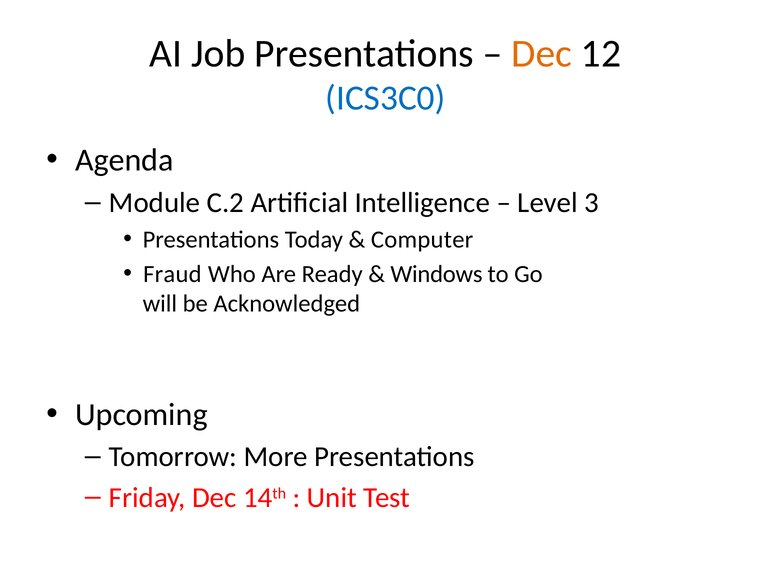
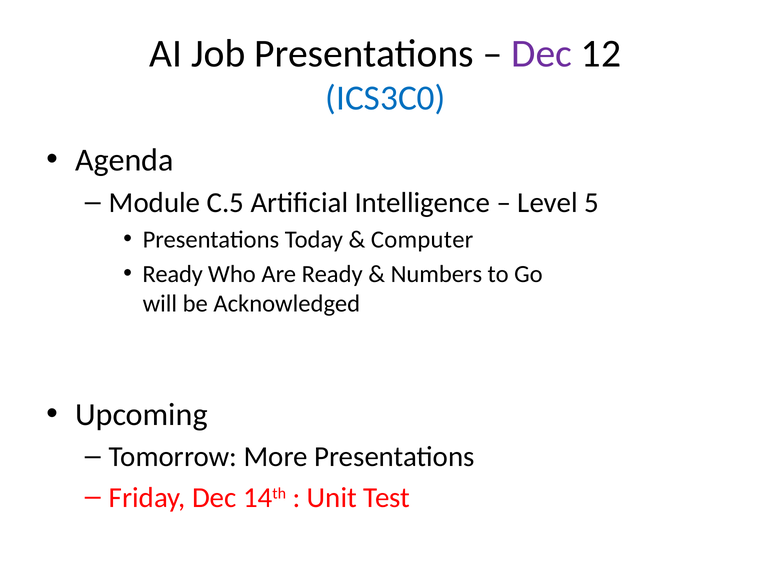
Dec at (542, 54) colour: orange -> purple
C.2: C.2 -> C.5
3: 3 -> 5
Fraud at (172, 274): Fraud -> Ready
Windows: Windows -> Numbers
